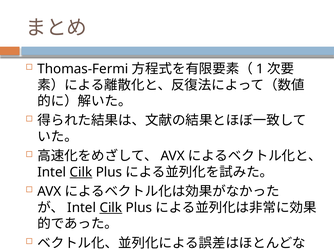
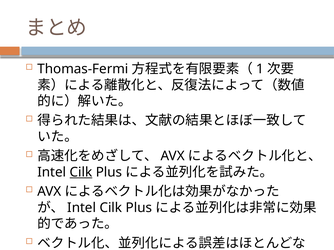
Cilk at (111, 208) underline: present -> none
